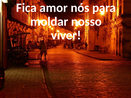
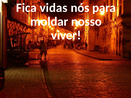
amor: amor -> vidas
